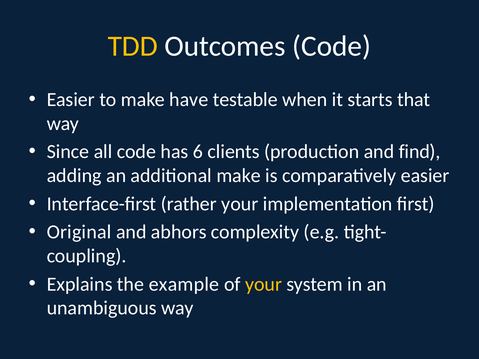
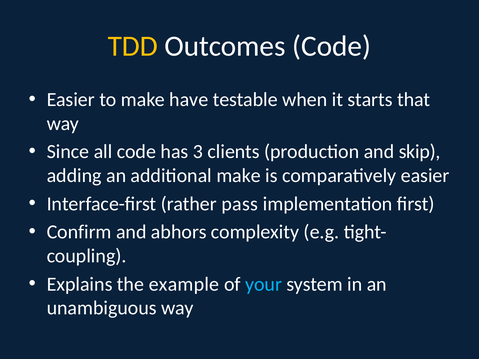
6: 6 -> 3
find: find -> skip
rather your: your -> pass
Original: Original -> Confirm
your at (264, 284) colour: yellow -> light blue
